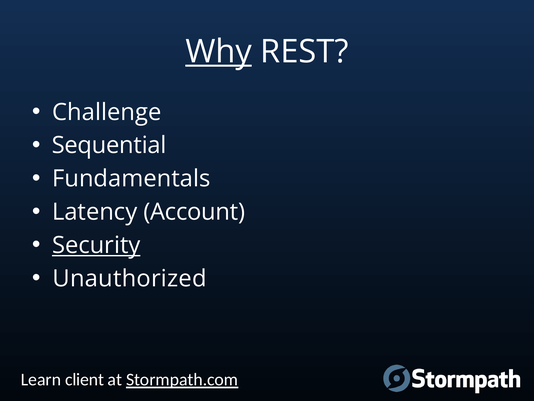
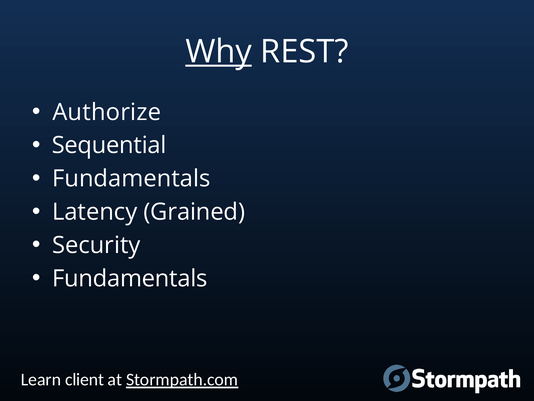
Challenge: Challenge -> Authorize
Account: Account -> Grained
Security underline: present -> none
Unauthorized at (130, 278): Unauthorized -> Fundamentals
